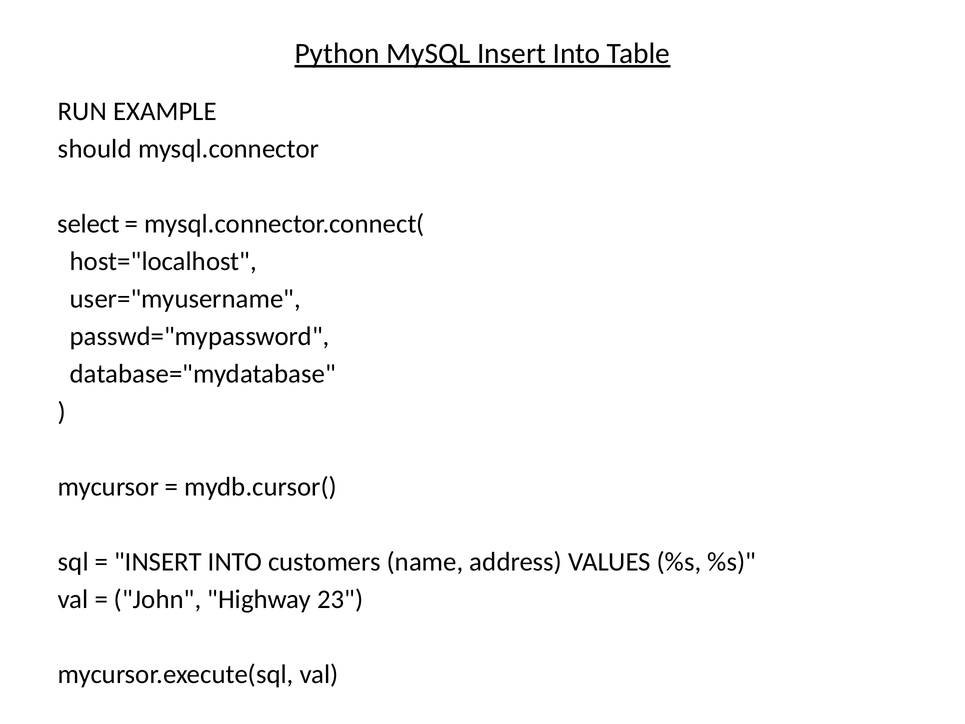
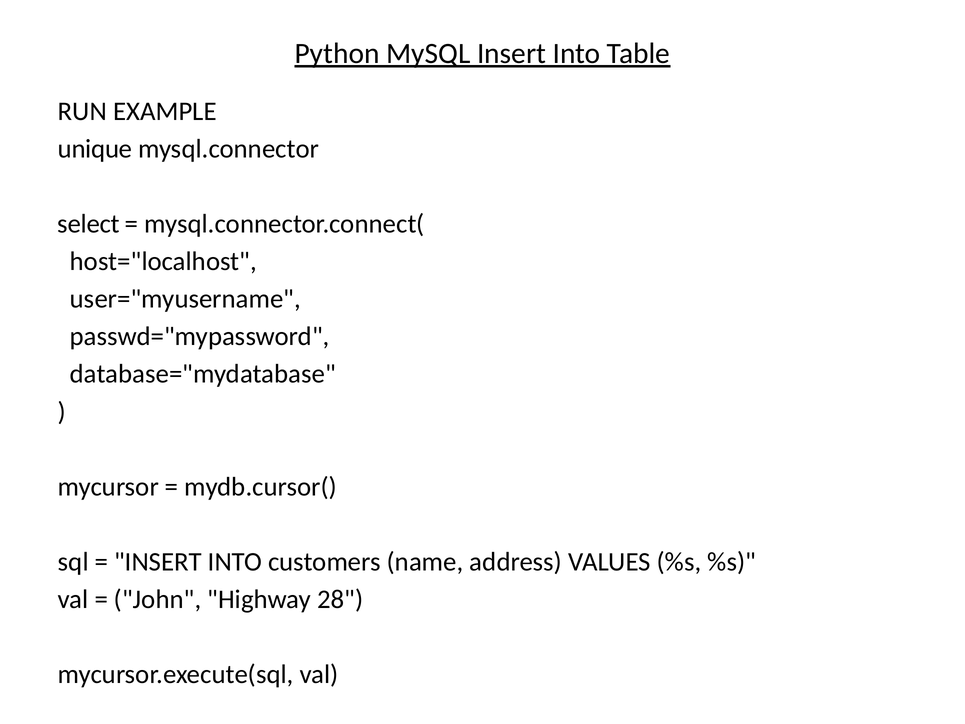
should: should -> unique
23: 23 -> 28
